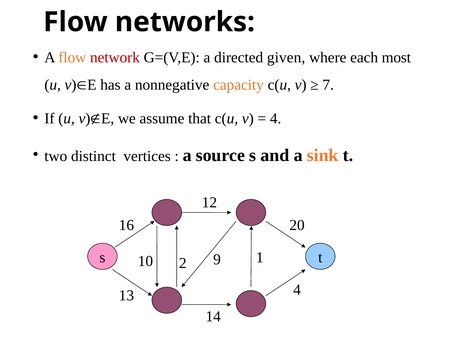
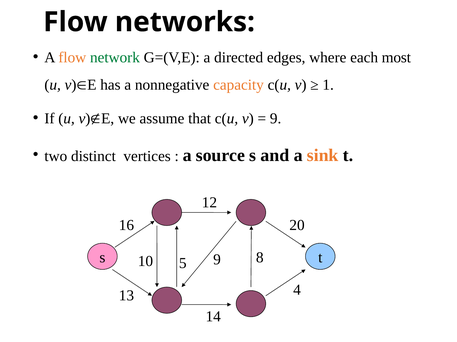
network colour: red -> green
given: given -> edges
7: 7 -> 1
4 at (276, 119): 4 -> 9
2: 2 -> 5
1: 1 -> 8
